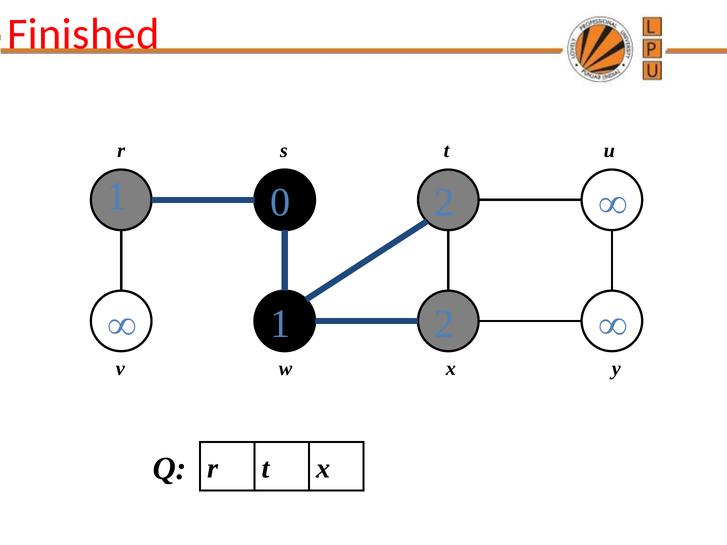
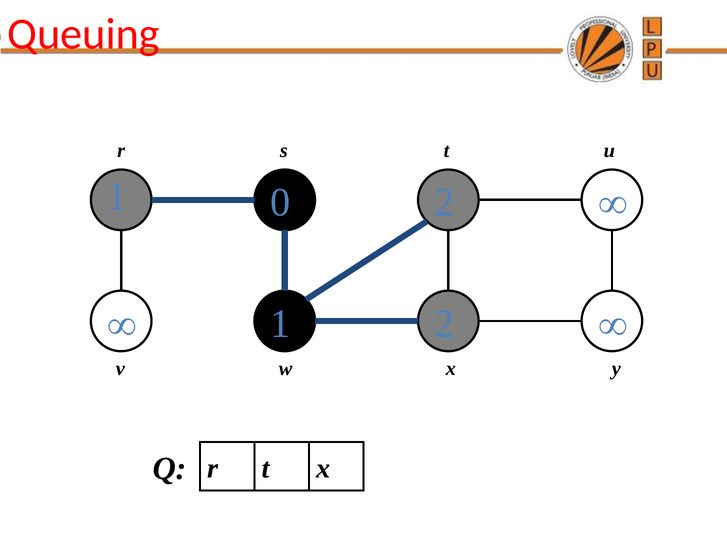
Finished: Finished -> Queuing
